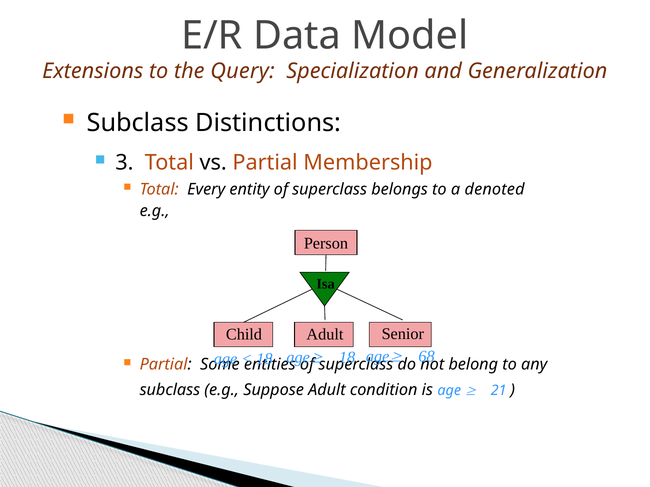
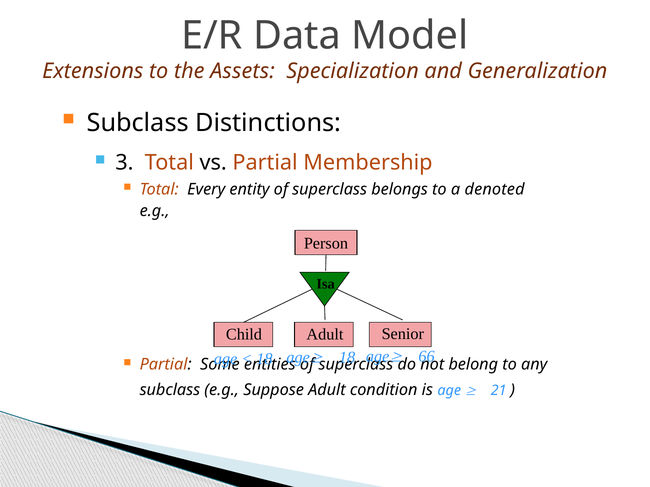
Query: Query -> Assets
68: 68 -> 66
